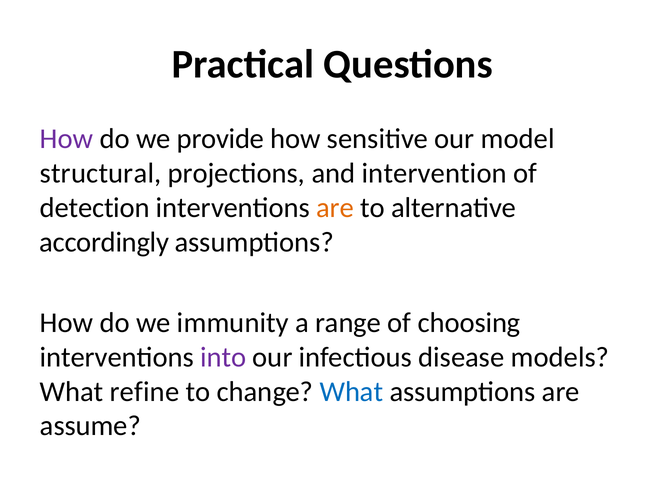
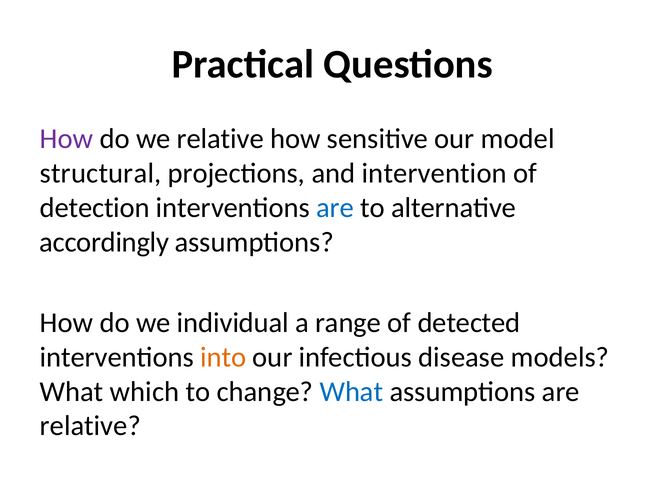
we provide: provide -> relative
are at (335, 208) colour: orange -> blue
immunity: immunity -> individual
choosing: choosing -> detected
into colour: purple -> orange
refine: refine -> which
assume at (90, 426): assume -> relative
